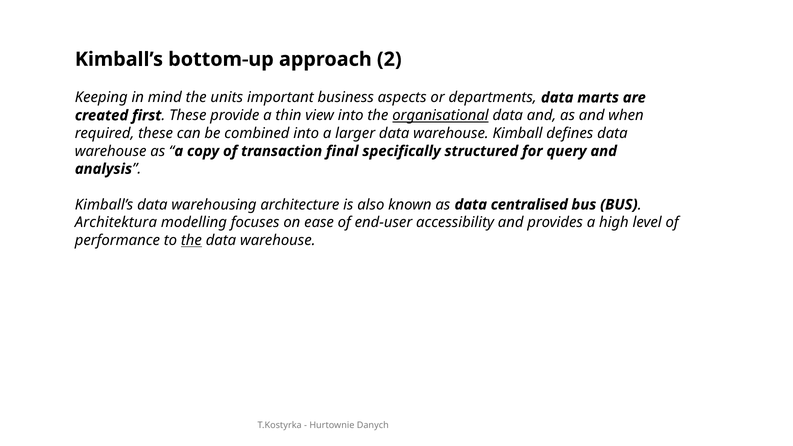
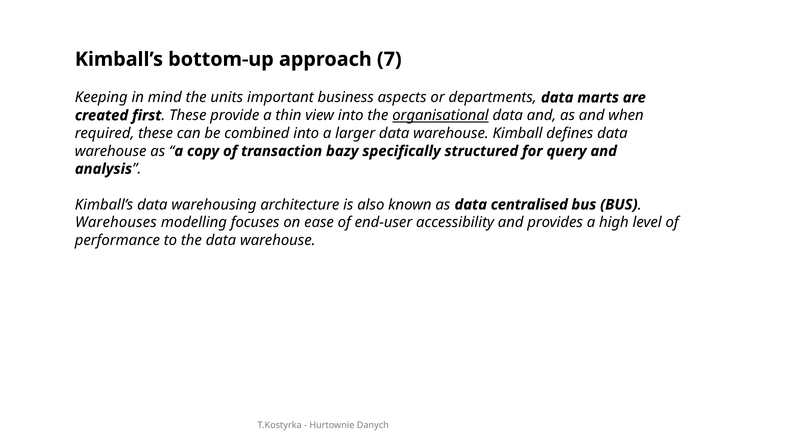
2: 2 -> 7
final: final -> bazy
Architektura: Architektura -> Warehouses
the at (191, 240) underline: present -> none
